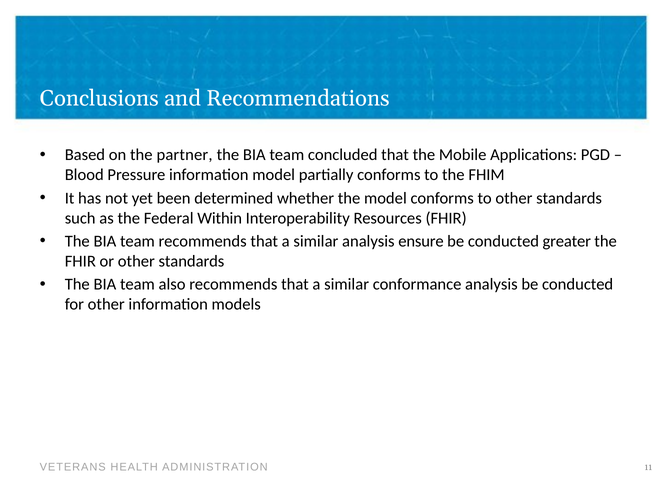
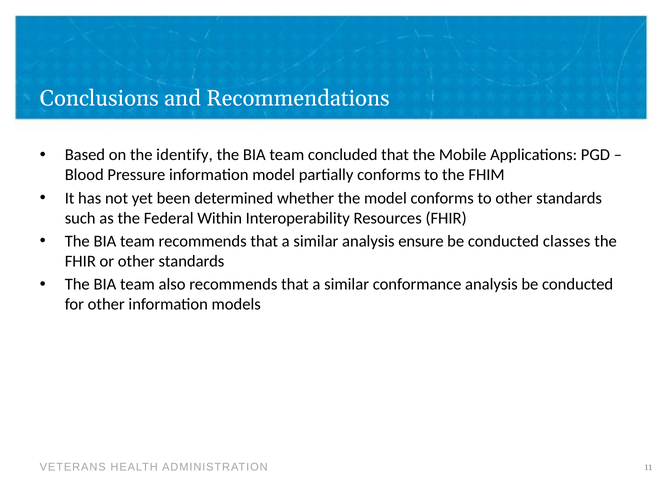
partner: partner -> identify
greater: greater -> classes
